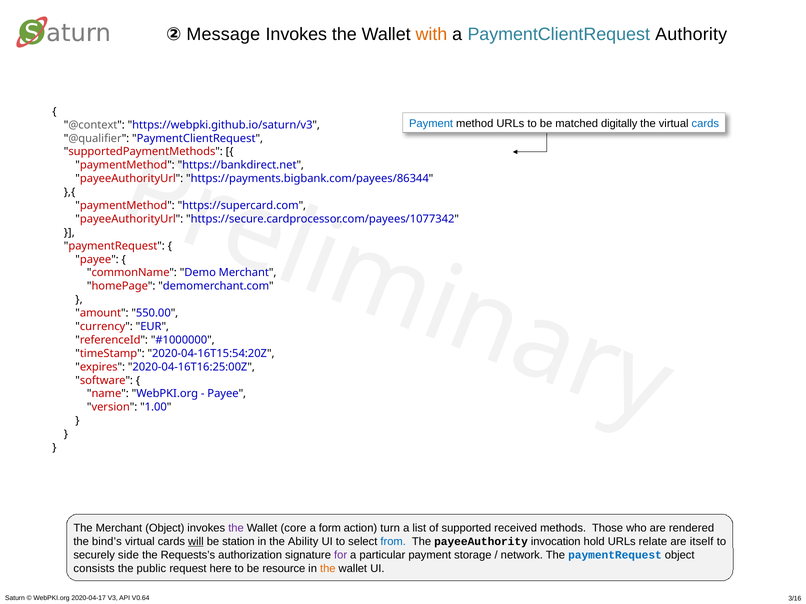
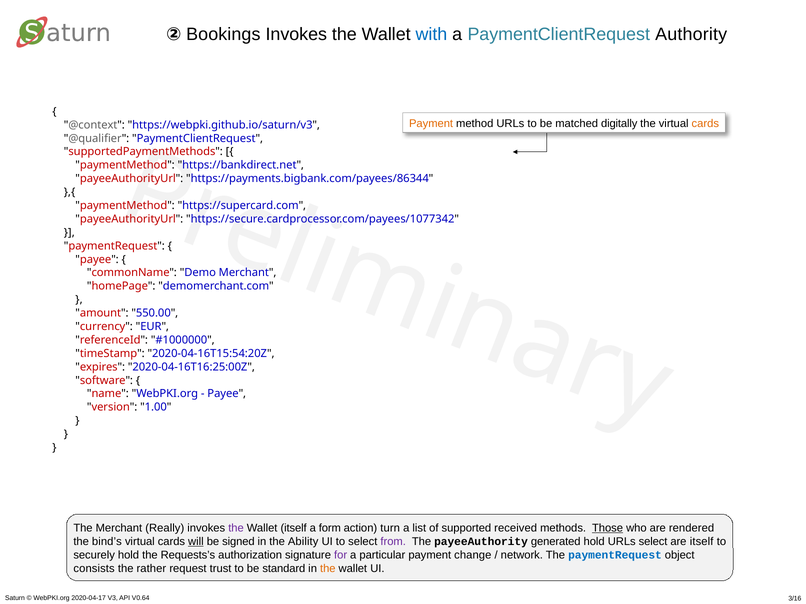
Message: Message -> Bookings
with colour: orange -> blue
Payment at (431, 124) colour: blue -> orange
cards at (705, 124) colour: blue -> orange
Merchant Object: Object -> Really
Wallet core: core -> itself
Those underline: none -> present
station: station -> signed
from colour: blue -> purple
invocation: invocation -> generated
URLs relate: relate -> select
securely side: side -> hold
storage: storage -> change
public: public -> rather
here: here -> trust
resource: resource -> standard
